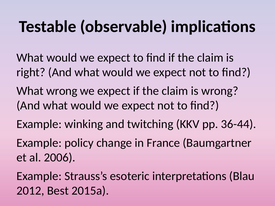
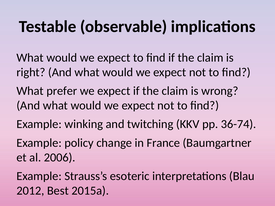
What wrong: wrong -> prefer
36-44: 36-44 -> 36-74
